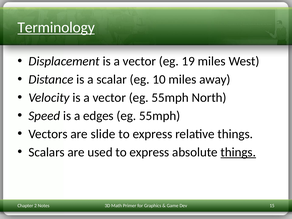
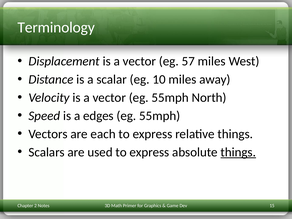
Terminology underline: present -> none
19: 19 -> 57
slide: slide -> each
